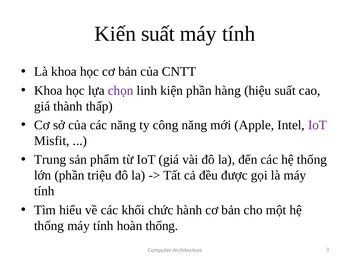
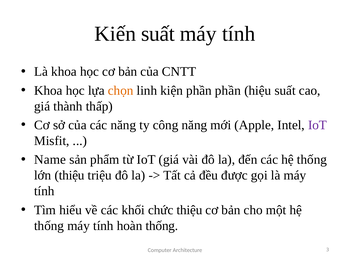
chọn colour: purple -> orange
phần hàng: hàng -> phần
Trung: Trung -> Name
lớn phần: phần -> thiệu
chức hành: hành -> thiệu
